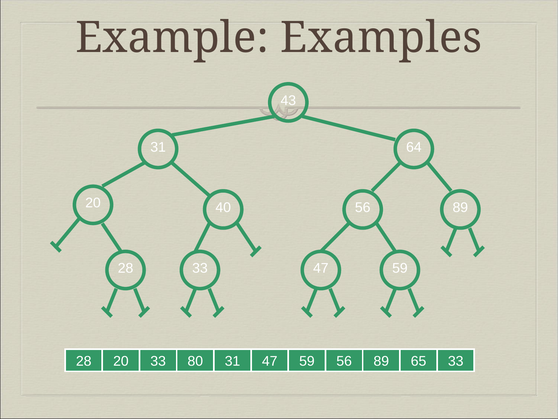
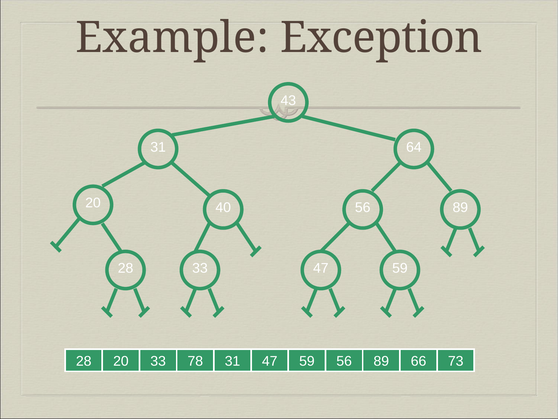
Examples: Examples -> Exception
80: 80 -> 78
65: 65 -> 66
89 33: 33 -> 73
